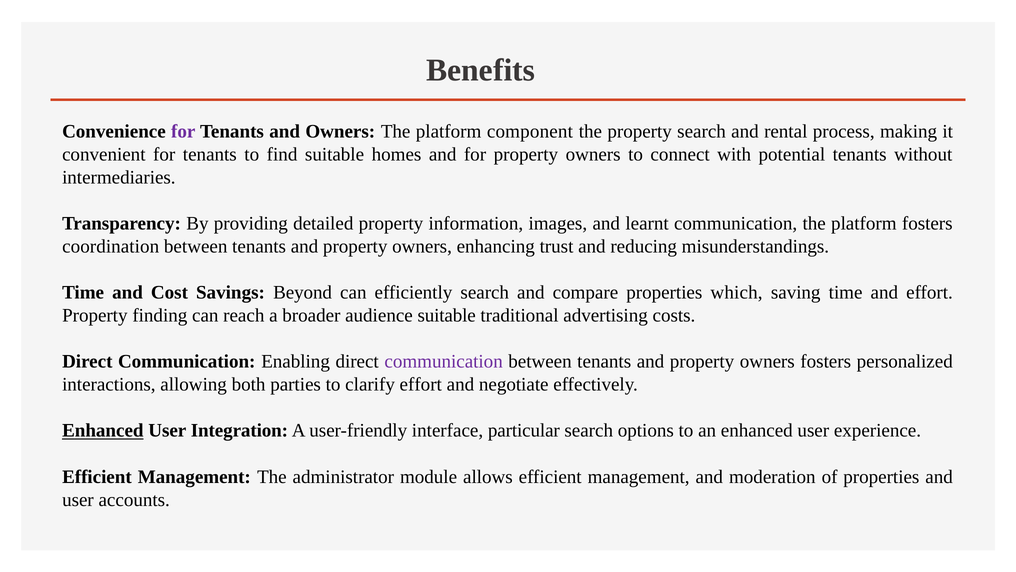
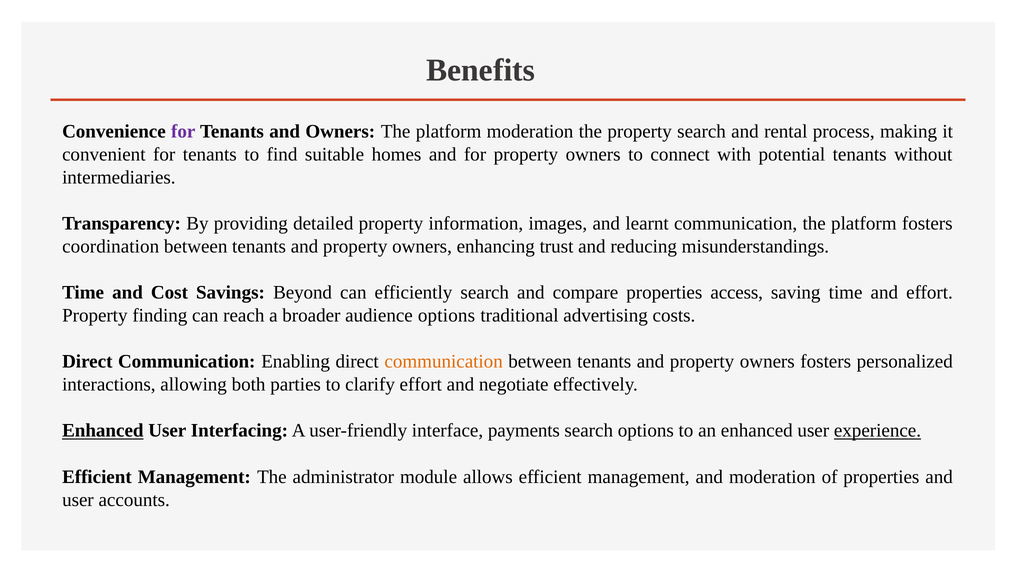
platform component: component -> moderation
which: which -> access
audience suitable: suitable -> options
communication at (444, 361) colour: purple -> orange
Integration: Integration -> Interfacing
particular: particular -> payments
experience underline: none -> present
